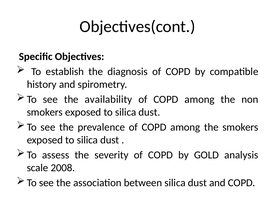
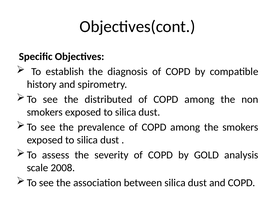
availability: availability -> distributed
